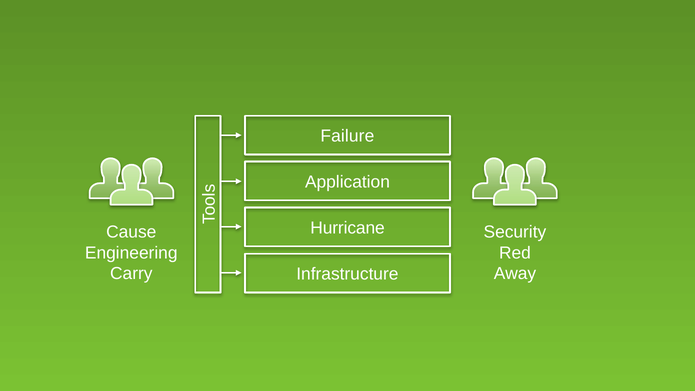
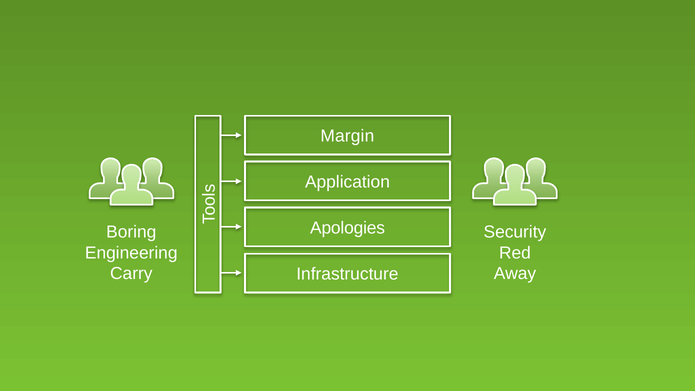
Failure: Failure -> Margin
Hurricane: Hurricane -> Apologies
Cause: Cause -> Boring
